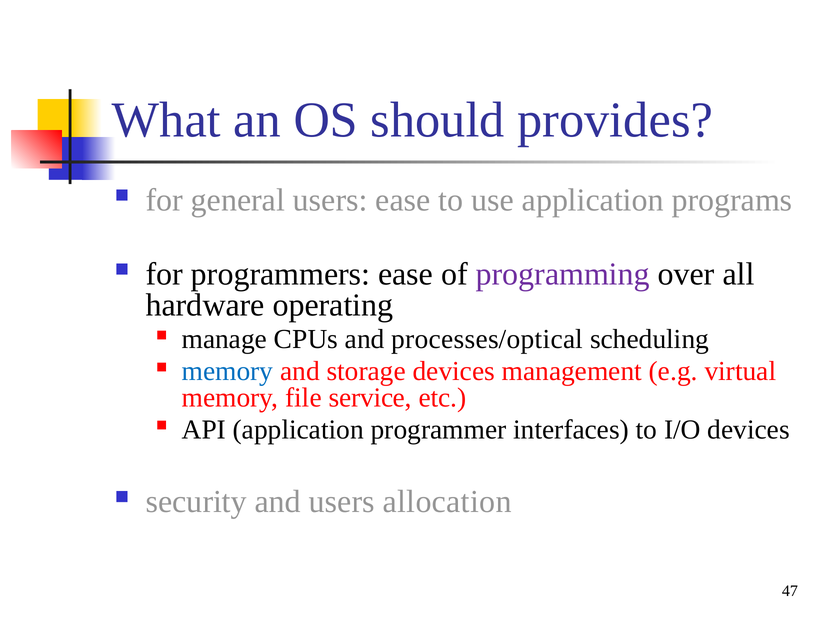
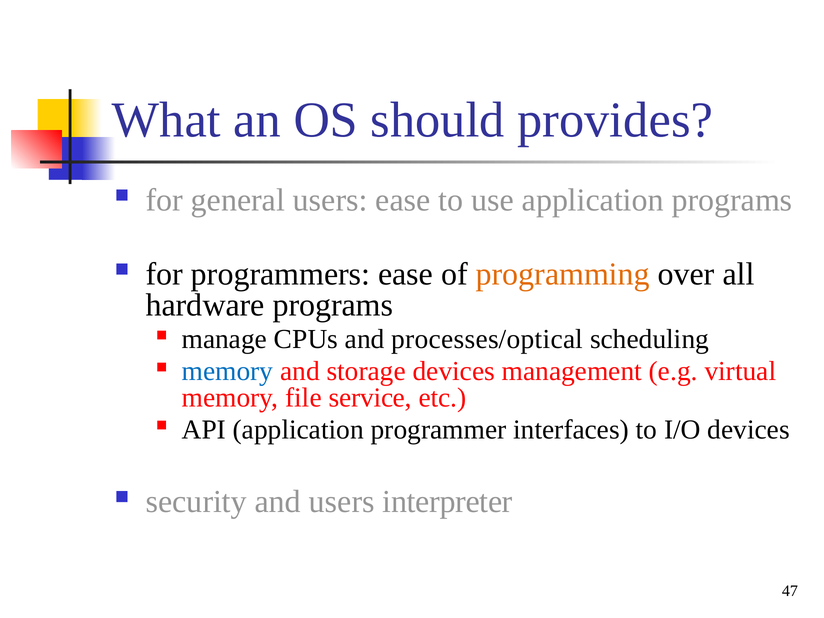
programming colour: purple -> orange
hardware operating: operating -> programs
allocation: allocation -> interpreter
